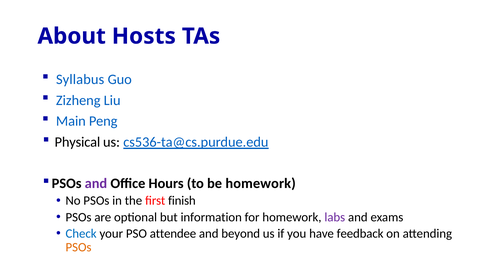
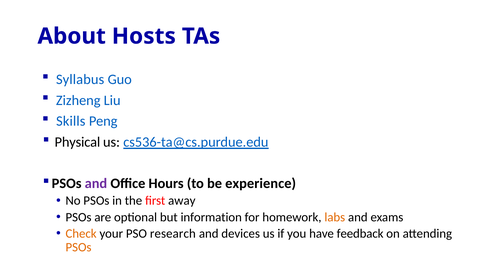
Main: Main -> Skills
be homework: homework -> experience
finish: finish -> away
labs colour: purple -> orange
Check colour: blue -> orange
attendee: attendee -> research
beyond: beyond -> devices
